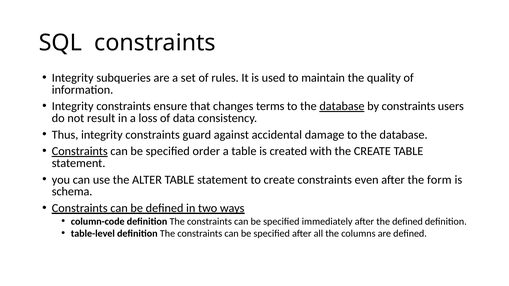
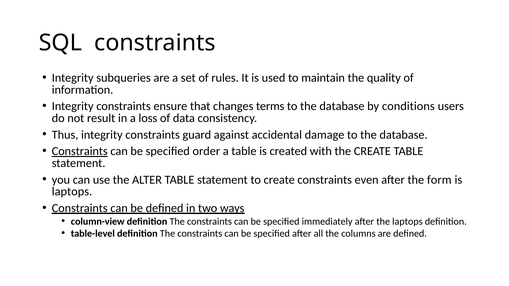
database at (342, 106) underline: present -> none
by constraints: constraints -> conditions
schema at (72, 192): schema -> laptops
column-code: column-code -> column-view
the defined: defined -> laptops
